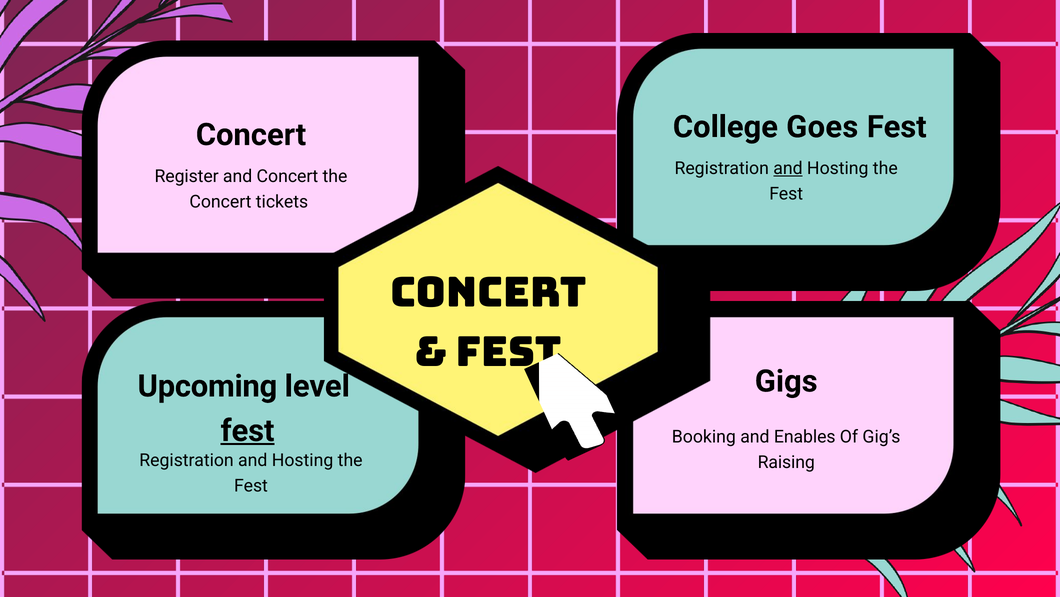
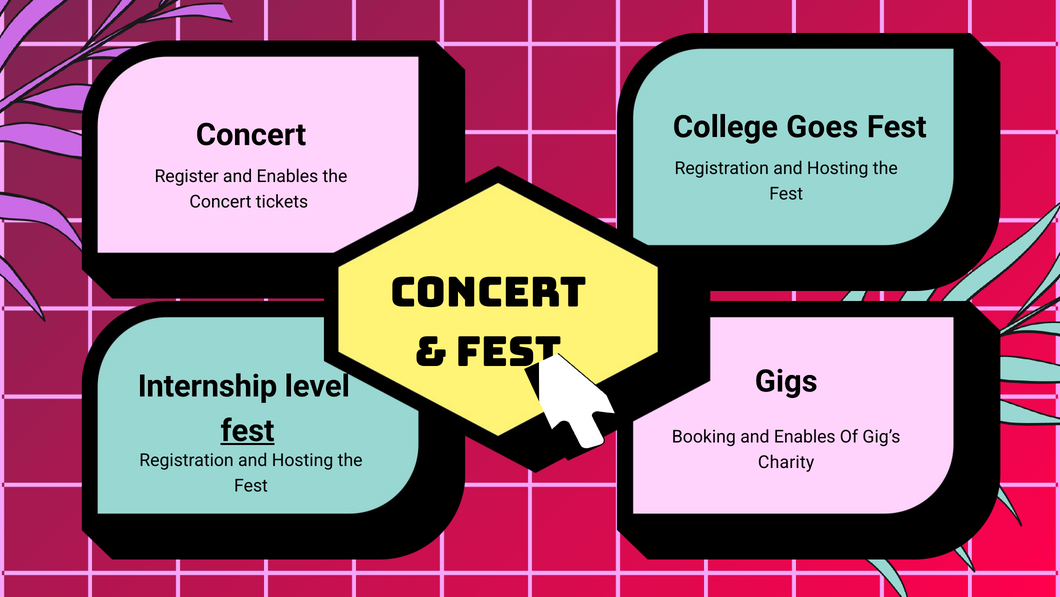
and at (788, 168) underline: present -> none
Concert at (287, 176): Concert -> Enables
Upcoming: Upcoming -> Internship
Raising: Raising -> Charity
